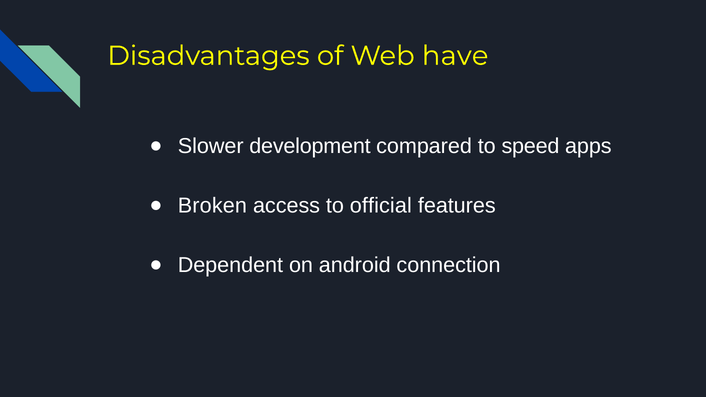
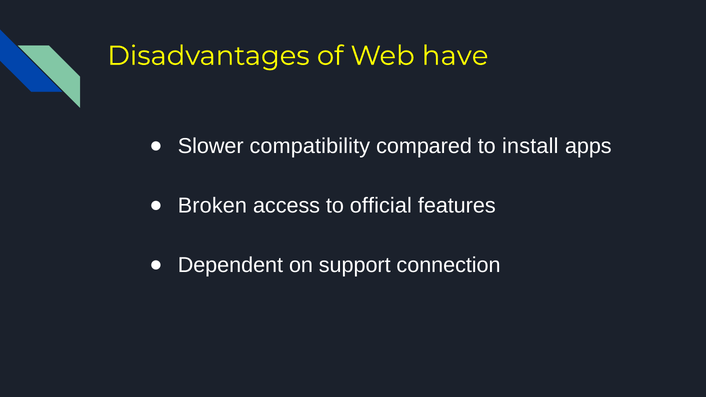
development: development -> compatibility
speed: speed -> install
android: android -> support
